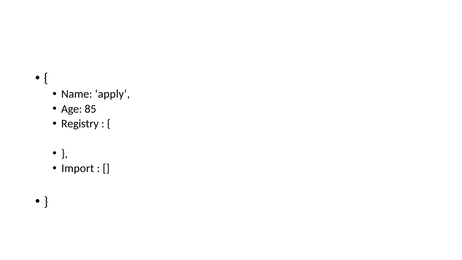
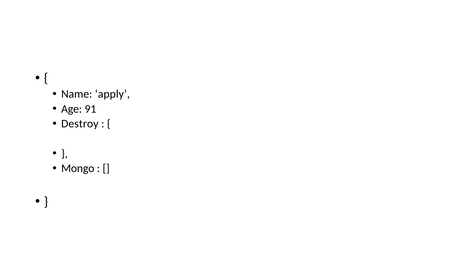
85: 85 -> 91
Registry: Registry -> Destroy
Import: Import -> Mongo
